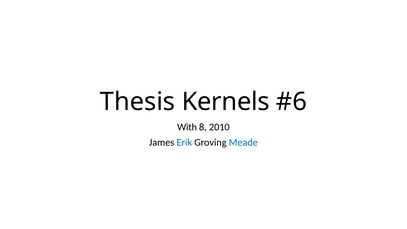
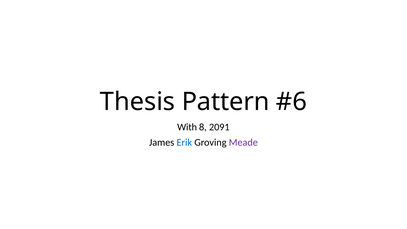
Kernels: Kernels -> Pattern
2010: 2010 -> 2091
Meade colour: blue -> purple
